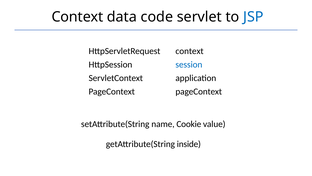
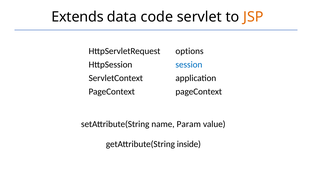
Context at (77, 17): Context -> Extends
JSP colour: blue -> orange
HttpServletRequest context: context -> options
Cookie: Cookie -> Param
